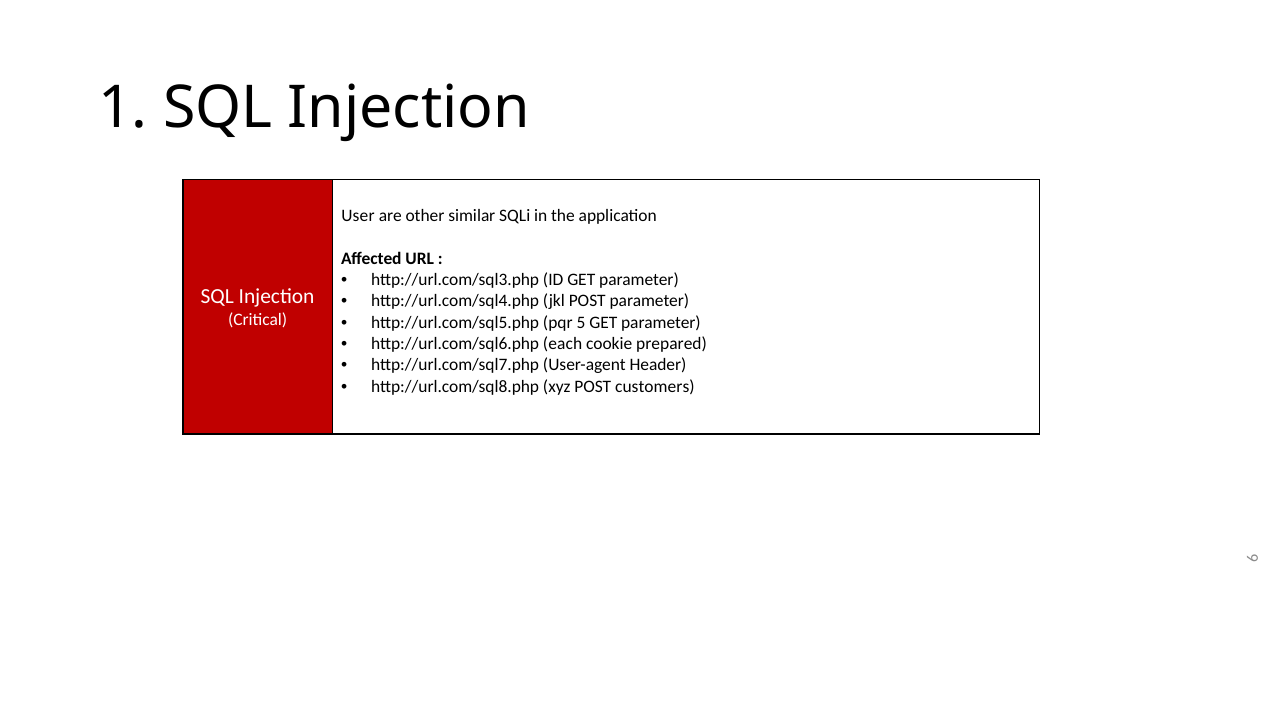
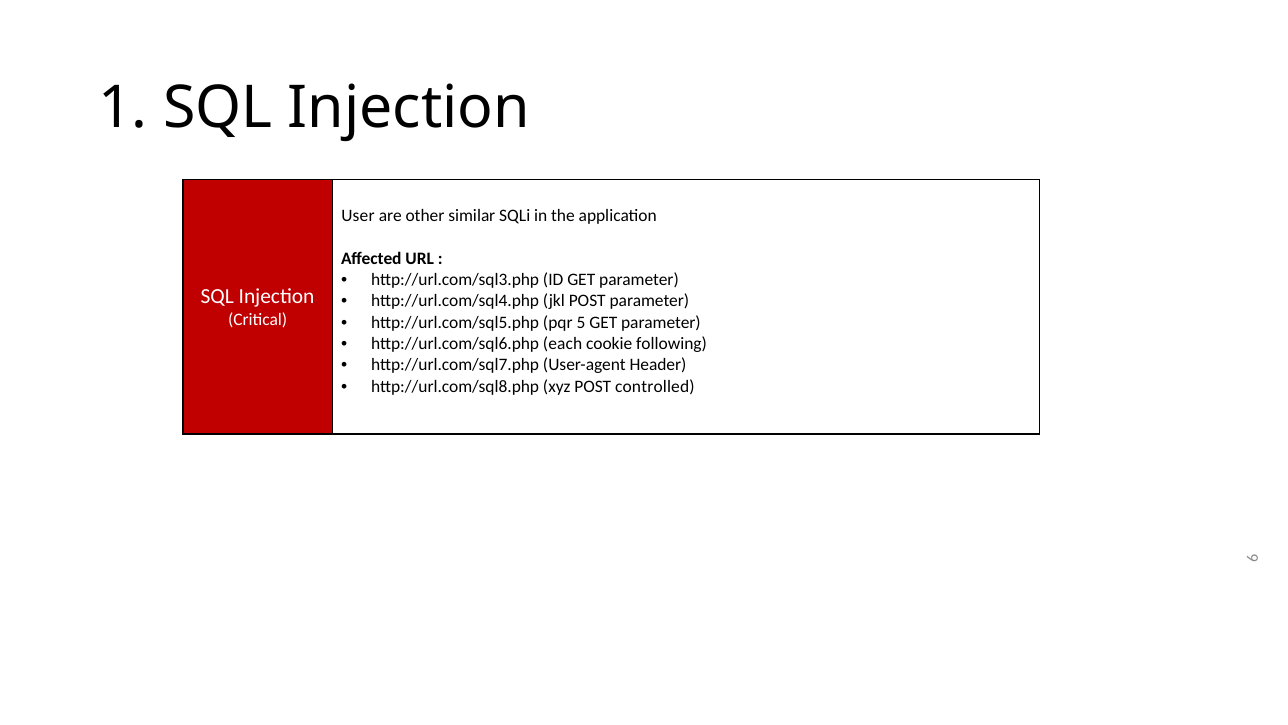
prepared: prepared -> following
customers: customers -> controlled
